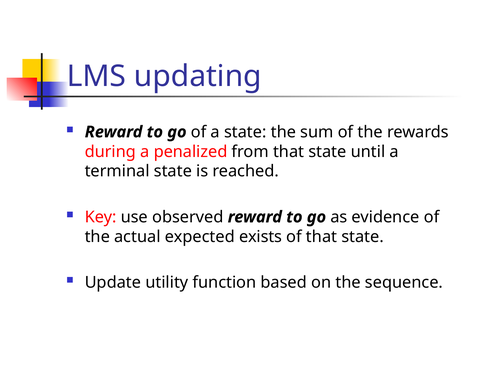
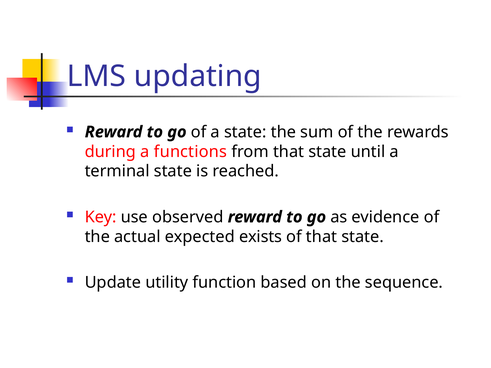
penalized: penalized -> functions
